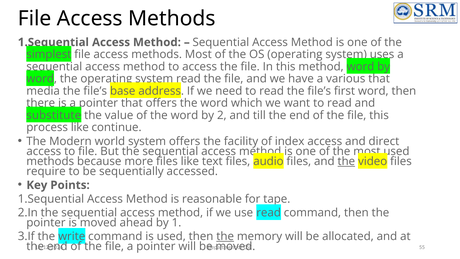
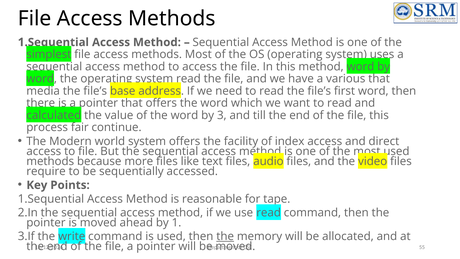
substitute: substitute -> calculated
2: 2 -> 3
process like: like -> fair
the at (346, 161) underline: present -> none
